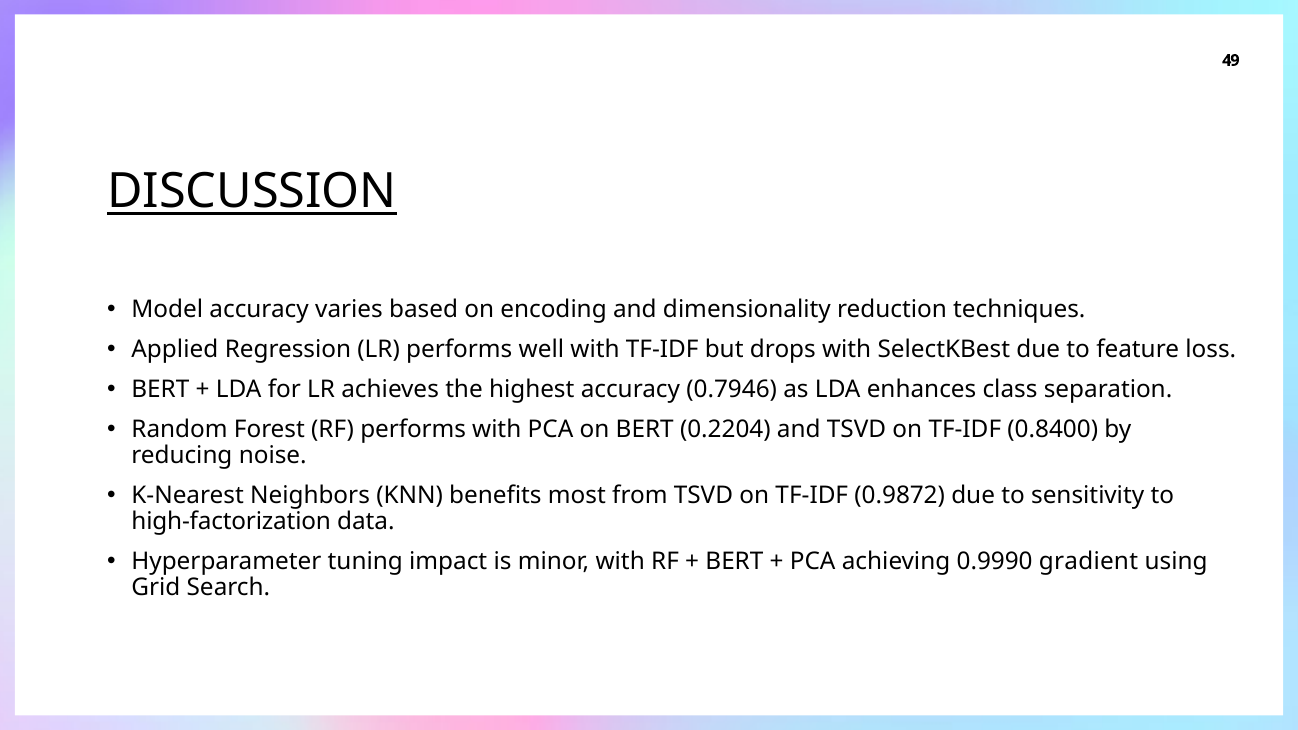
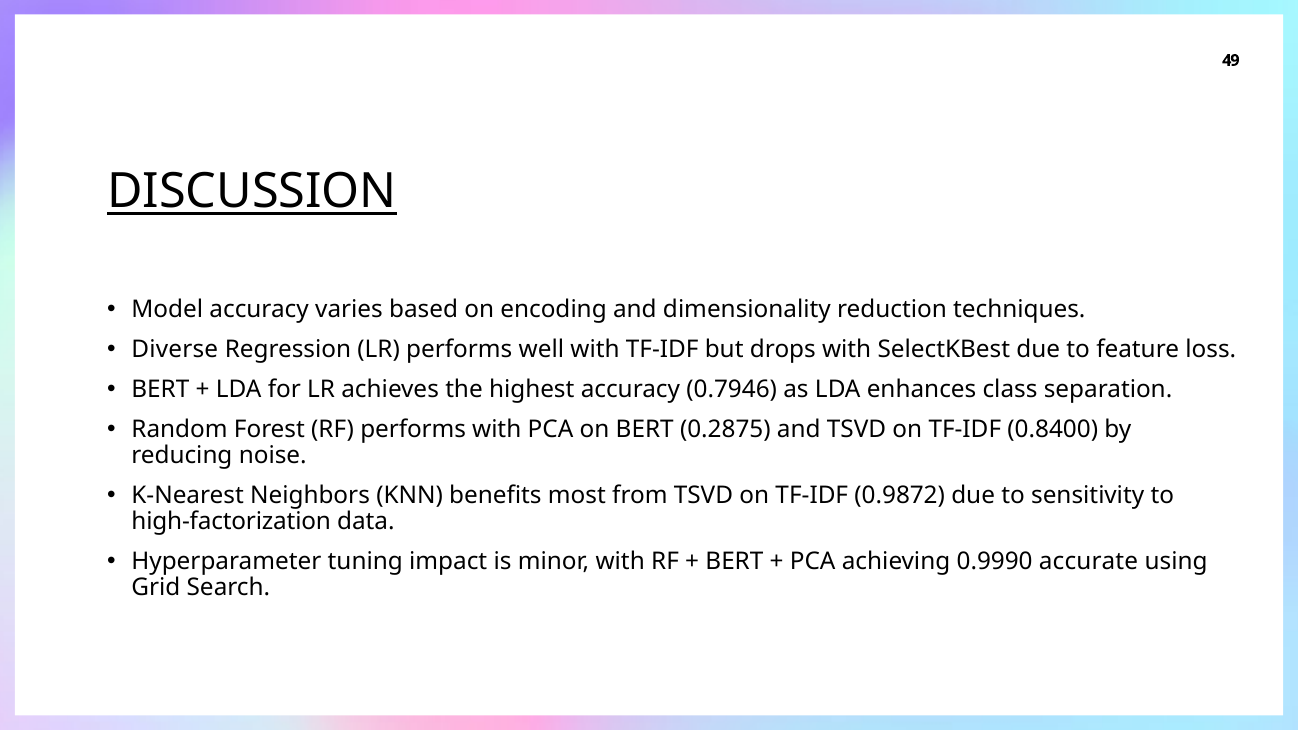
Applied: Applied -> Diverse
0.2204: 0.2204 -> 0.2875
gradient: gradient -> accurate
